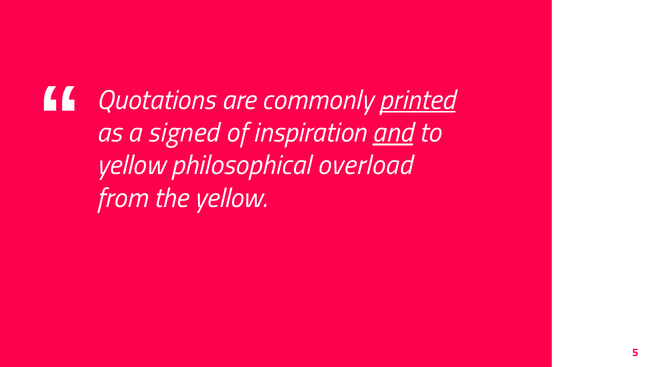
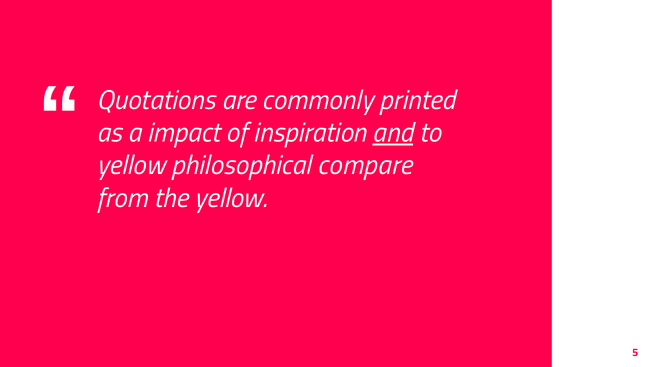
printed underline: present -> none
signed: signed -> impact
overload: overload -> compare
